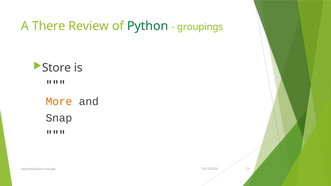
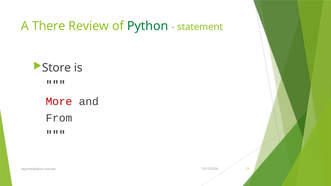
groupings: groupings -> statement
More colour: orange -> red
Snap: Snap -> From
